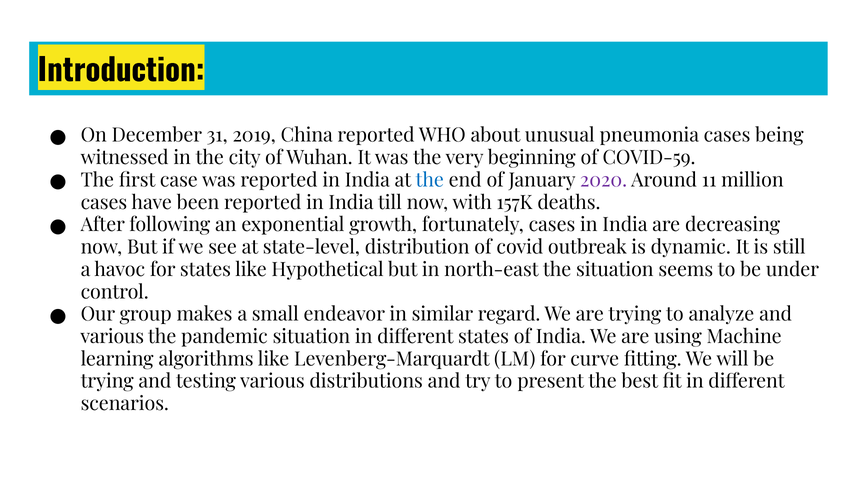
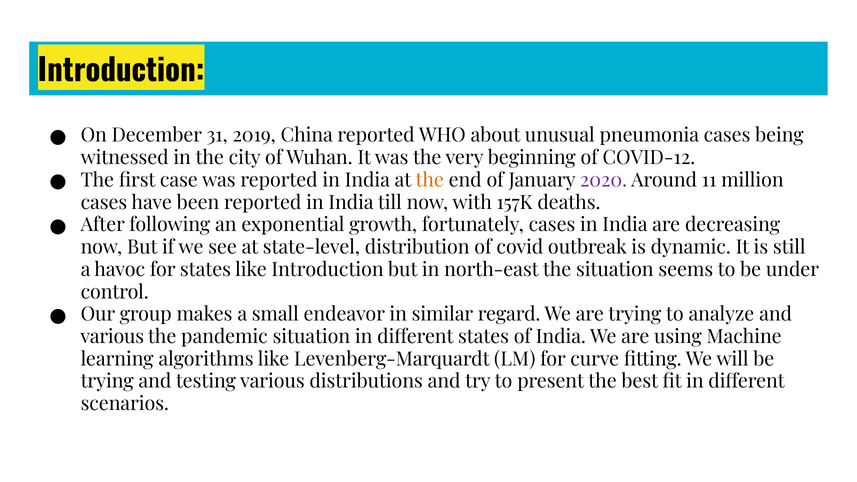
COVID-59: COVID-59 -> COVID-12
the at (430, 180) colour: blue -> orange
like Hypothetical: Hypothetical -> Introduction
